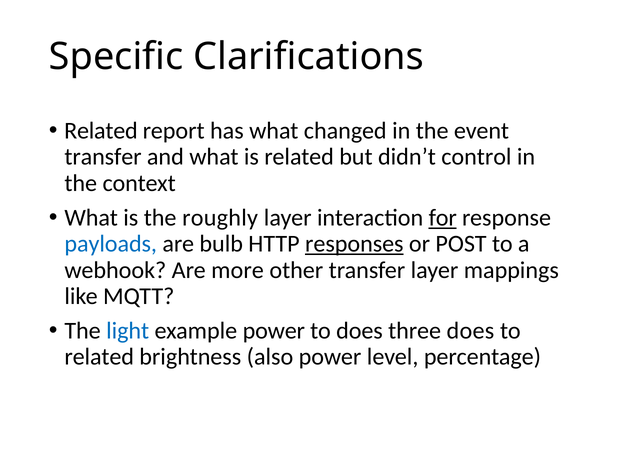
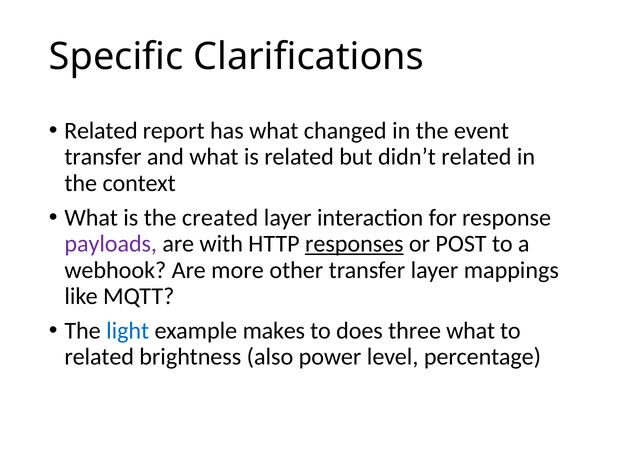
didn’t control: control -> related
roughly: roughly -> created
for underline: present -> none
payloads colour: blue -> purple
bulb: bulb -> with
example power: power -> makes
three does: does -> what
